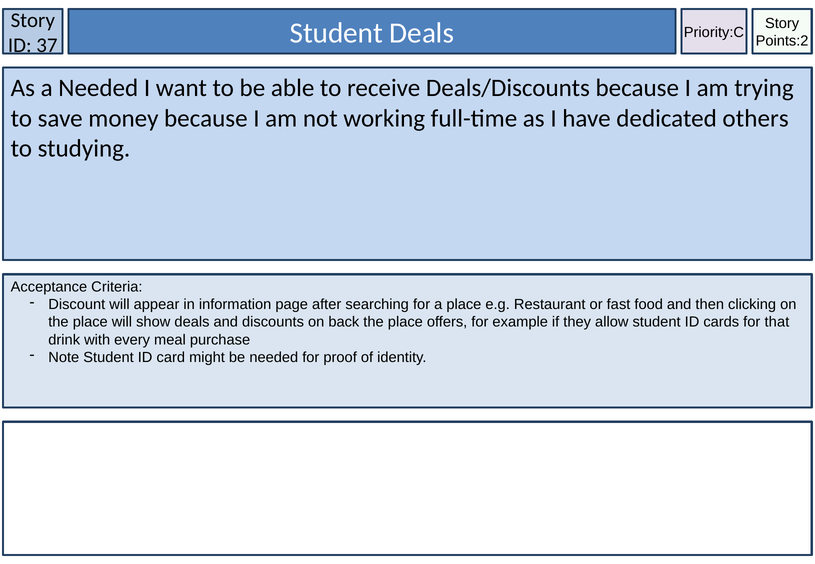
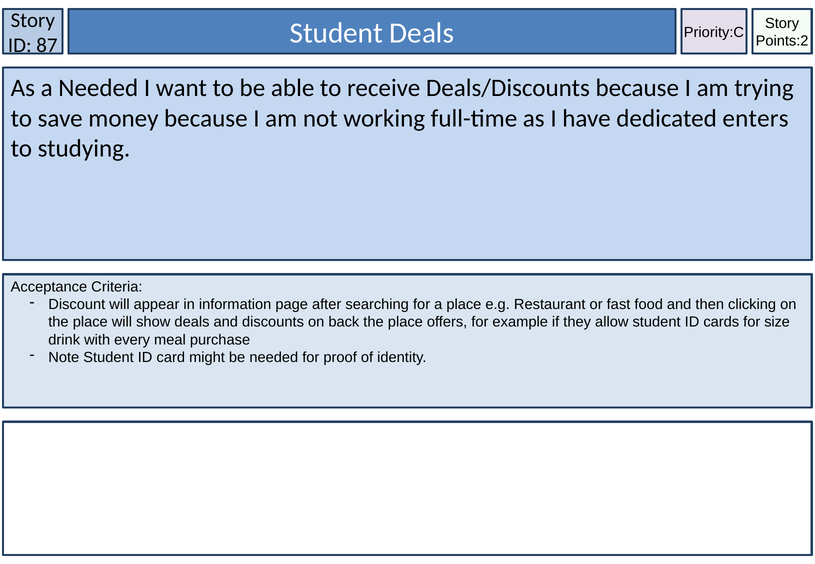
37: 37 -> 87
others: others -> enters
that: that -> size
